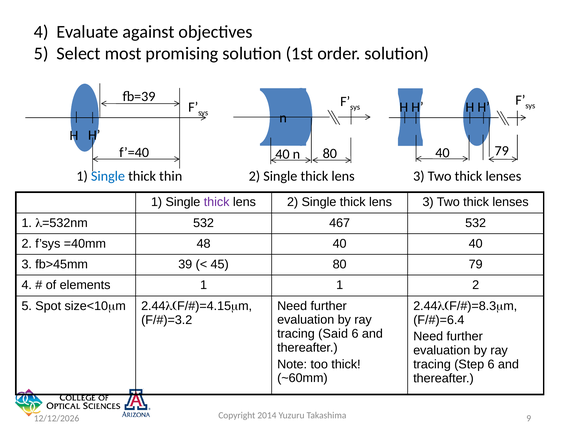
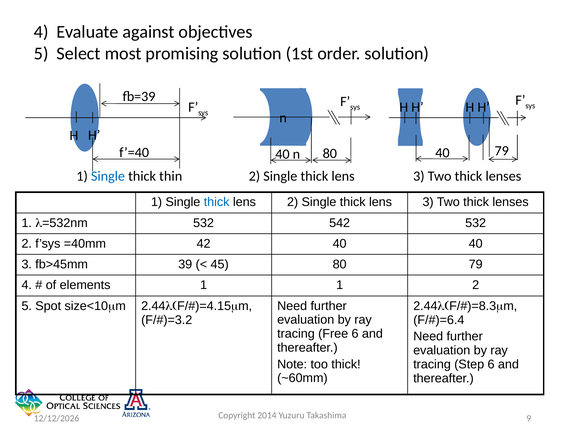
thick at (217, 202) colour: purple -> blue
467: 467 -> 542
48: 48 -> 42
Said: Said -> Free
